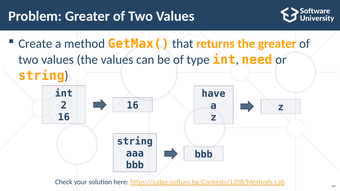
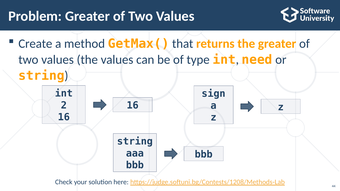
have: have -> sign
